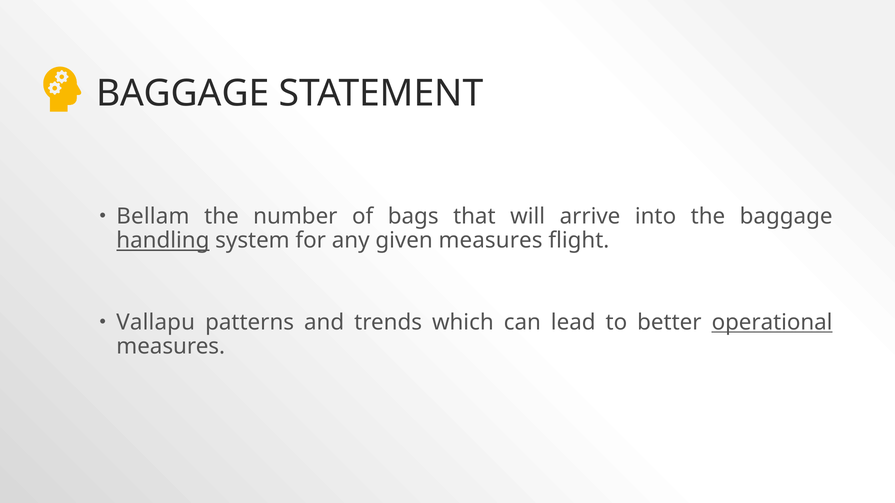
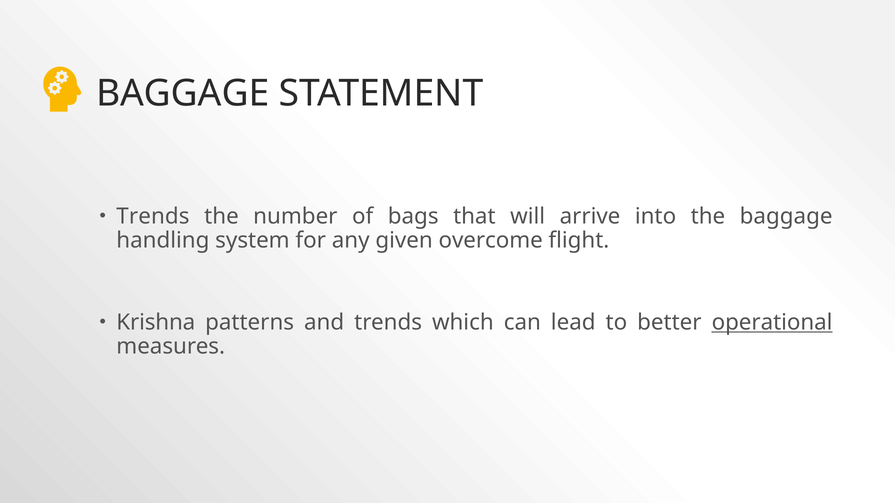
Bellam at (153, 217): Bellam -> Trends
handling underline: present -> none
given measures: measures -> overcome
Vallapu: Vallapu -> Krishna
